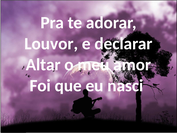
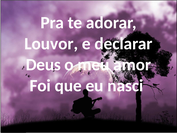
Altar: Altar -> Deus
